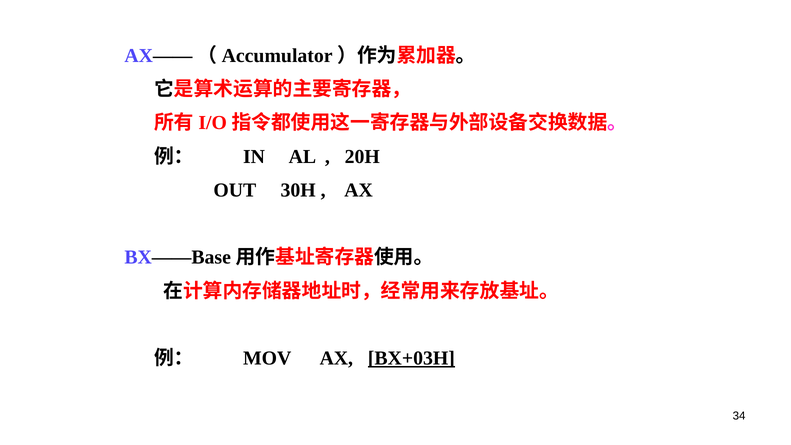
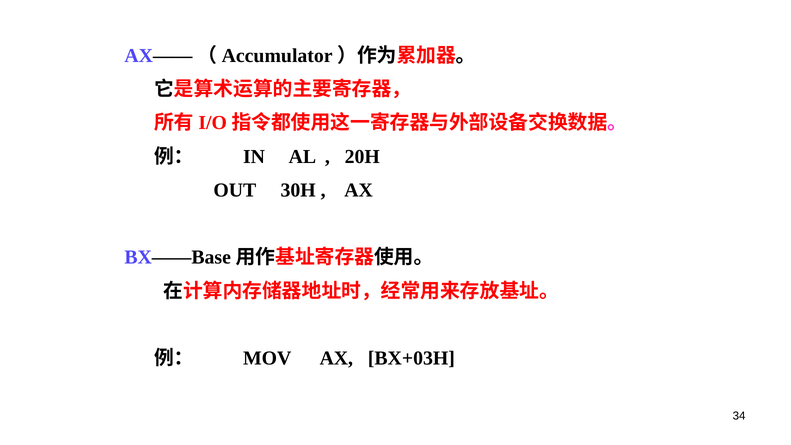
BX+03H underline: present -> none
